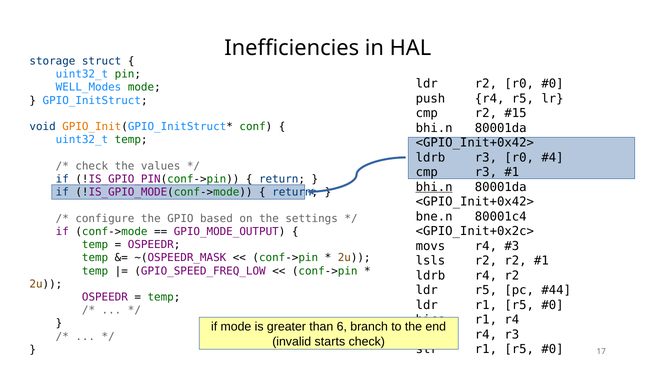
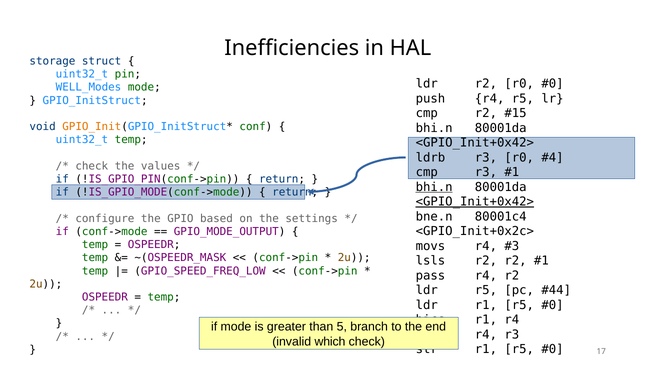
<GPIO_Init+0x42> at (475, 202) underline: none -> present
ldrb at (430, 276): ldrb -> pass
6: 6 -> 5
starts: starts -> which
